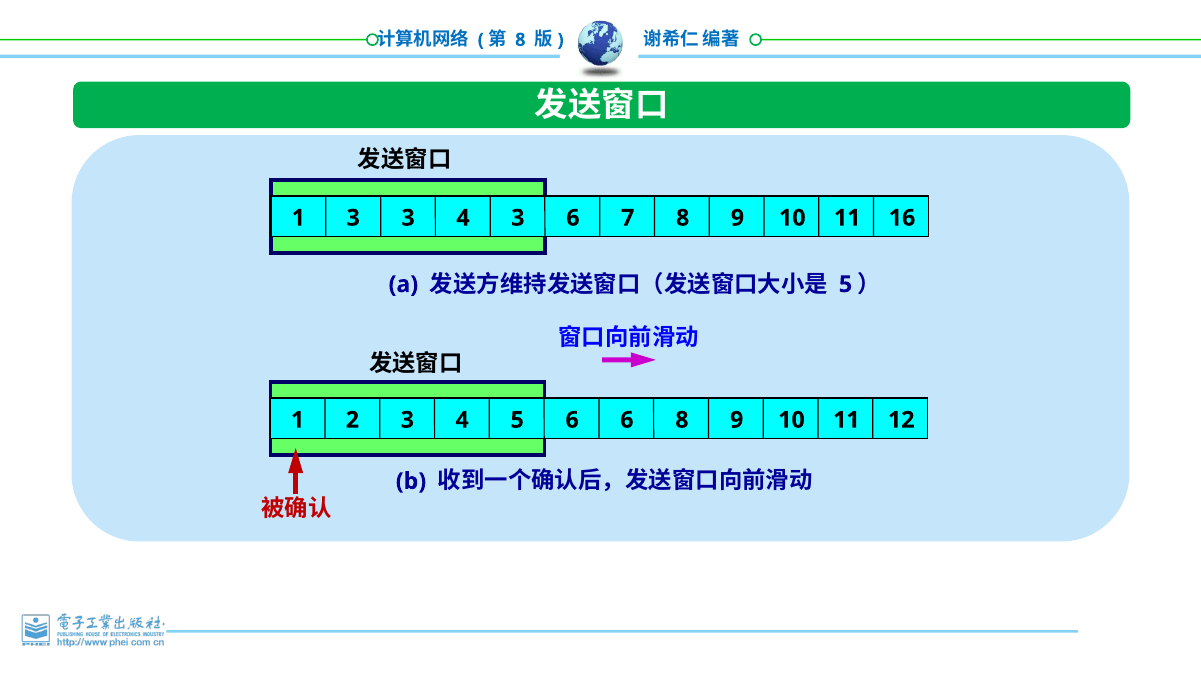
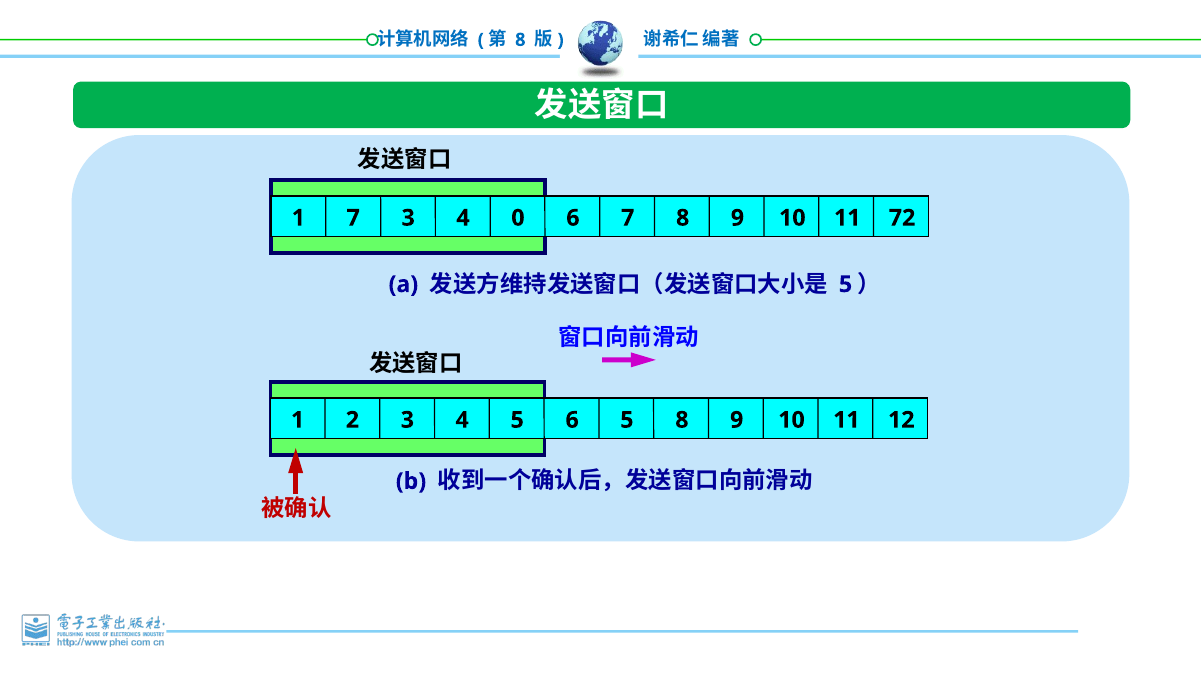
1 3: 3 -> 7
4 3: 3 -> 0
16: 16 -> 72
6 6: 6 -> 5
